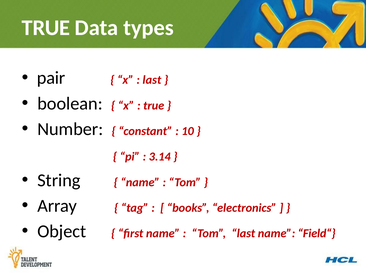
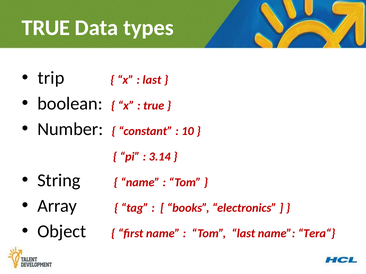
pair: pair -> trip
Field“: Field“ -> Tera“
